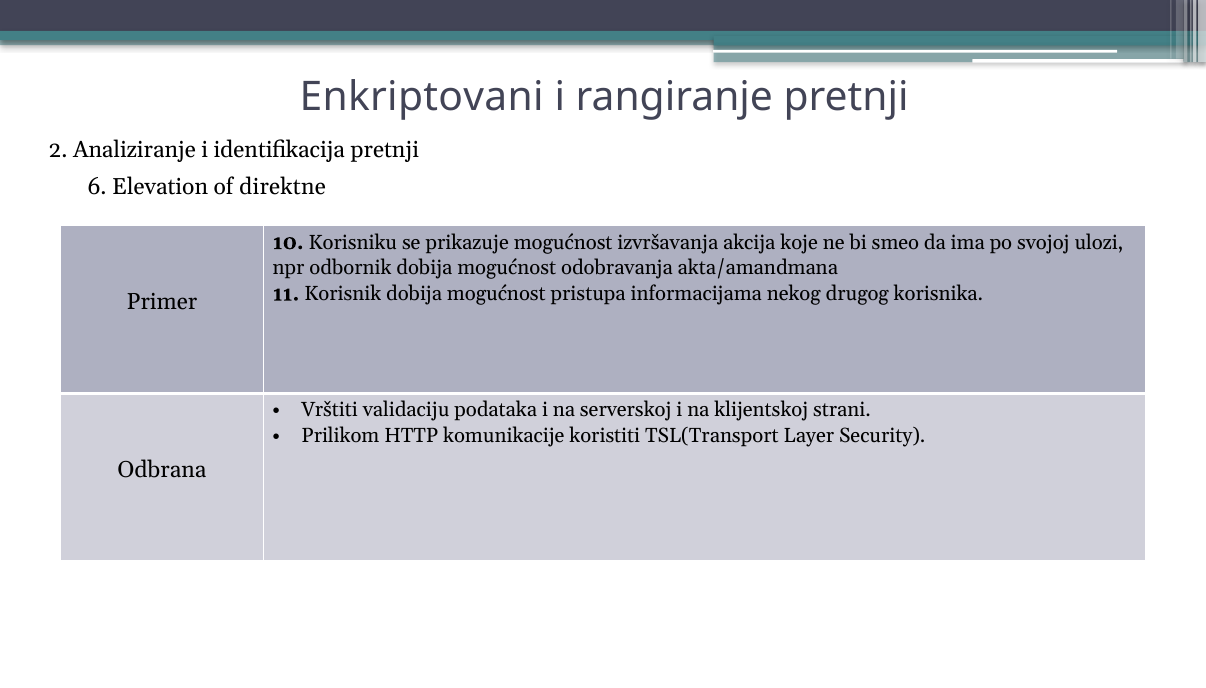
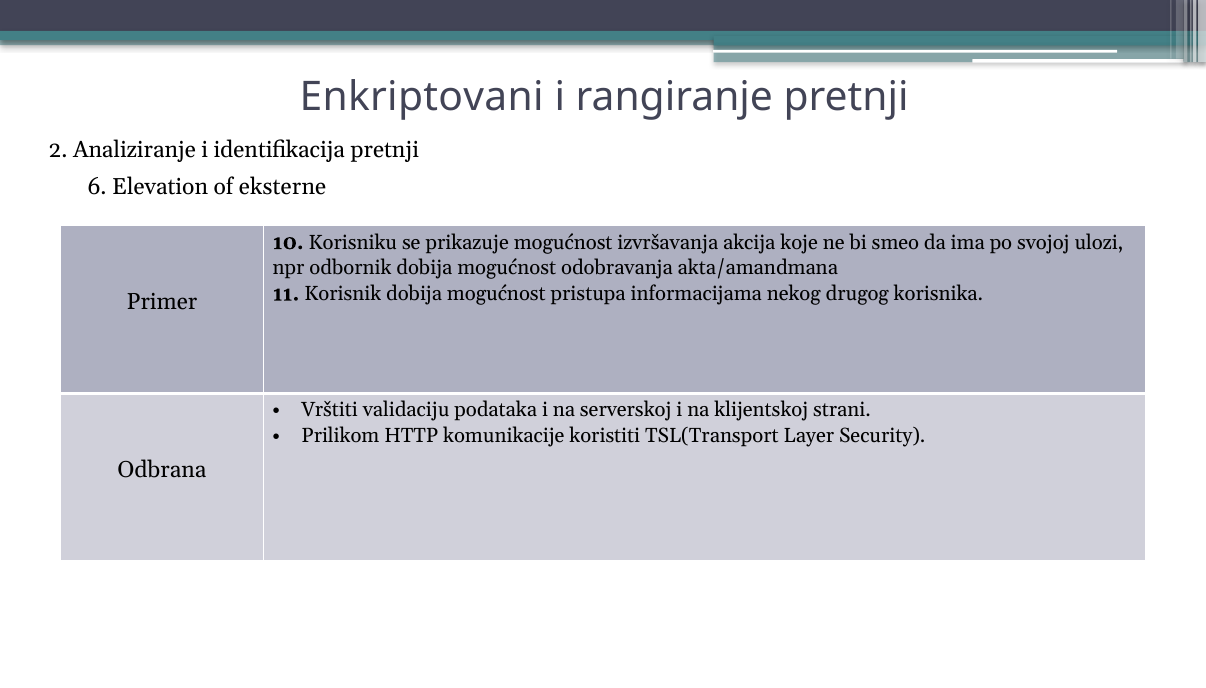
direktne: direktne -> eksterne
